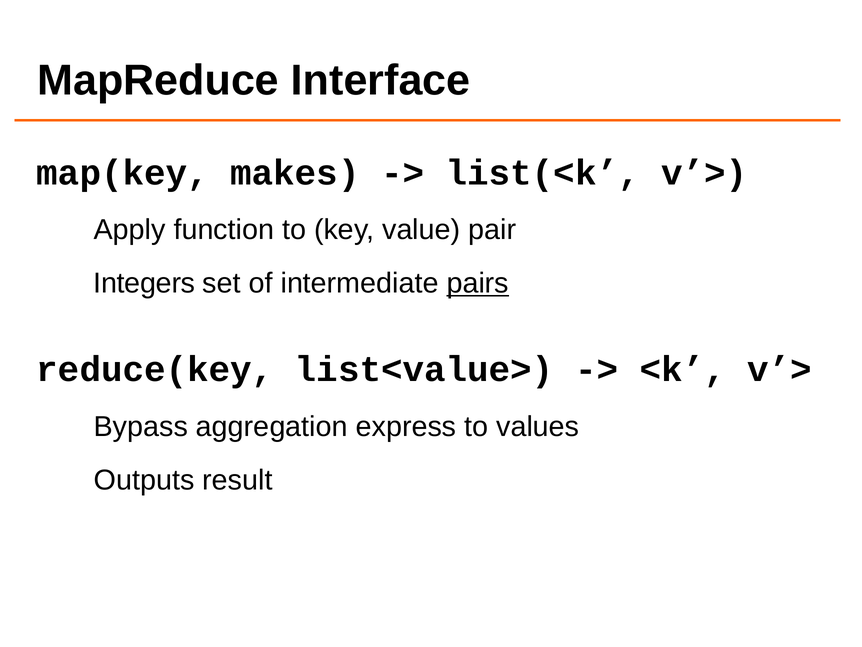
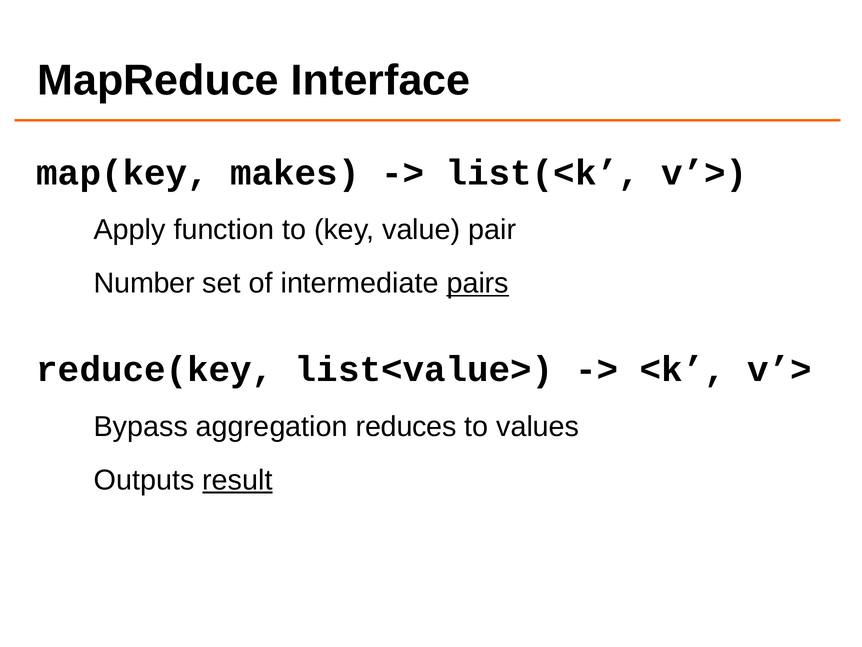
Integers: Integers -> Number
express: express -> reduces
result underline: none -> present
